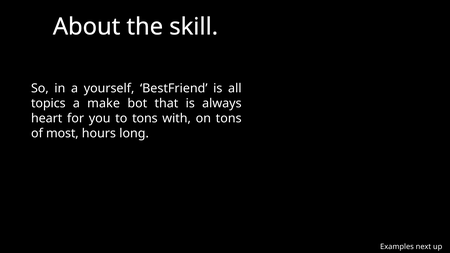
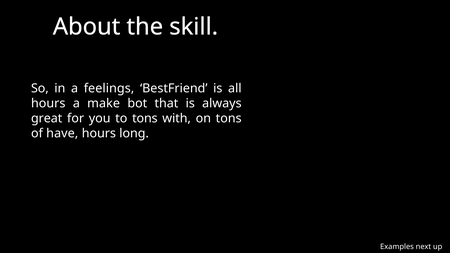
yourself: yourself -> feelings
topics at (48, 103): topics -> hours
heart: heart -> great
most: most -> have
